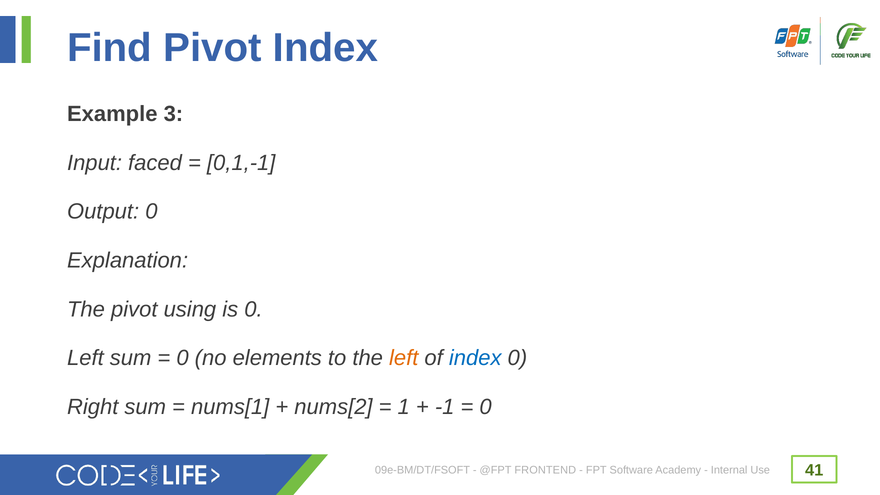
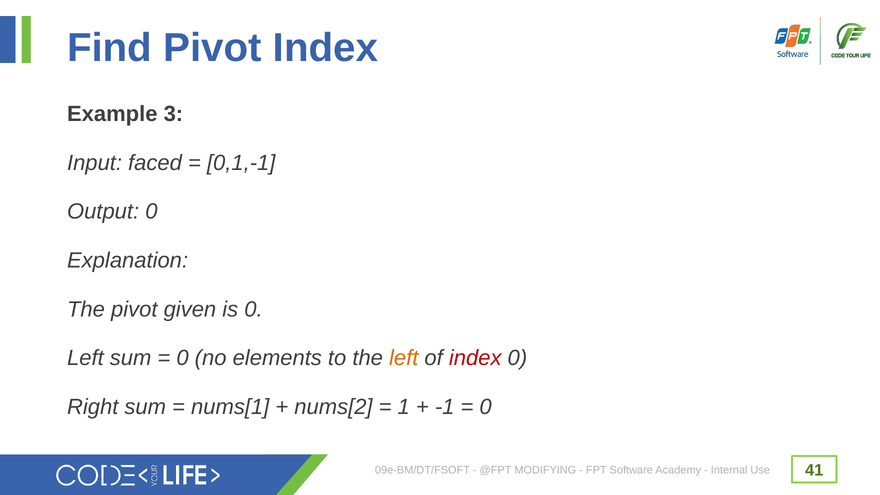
using: using -> given
index at (475, 358) colour: blue -> red
FRONTEND: FRONTEND -> MODIFYING
